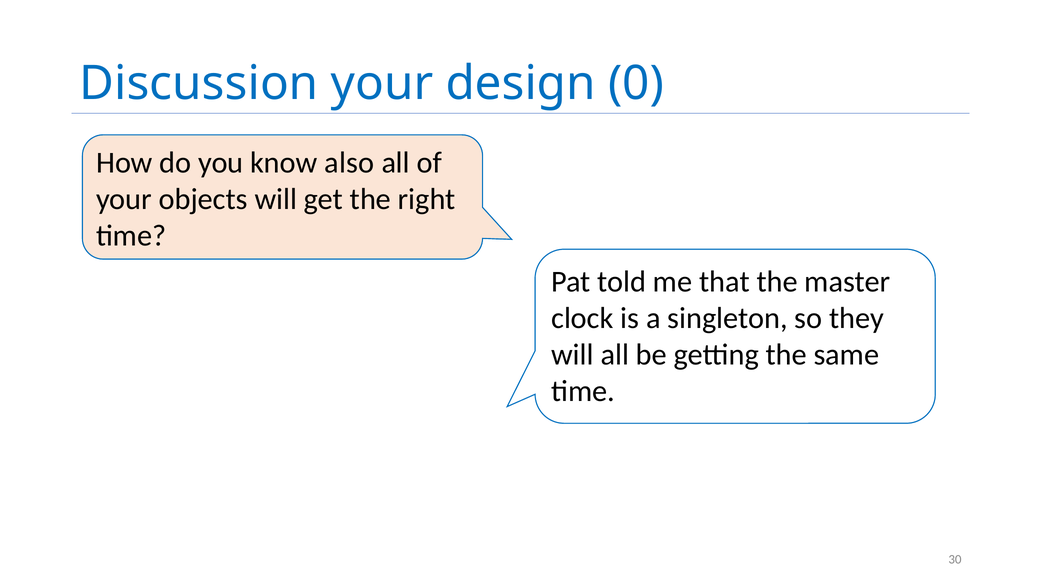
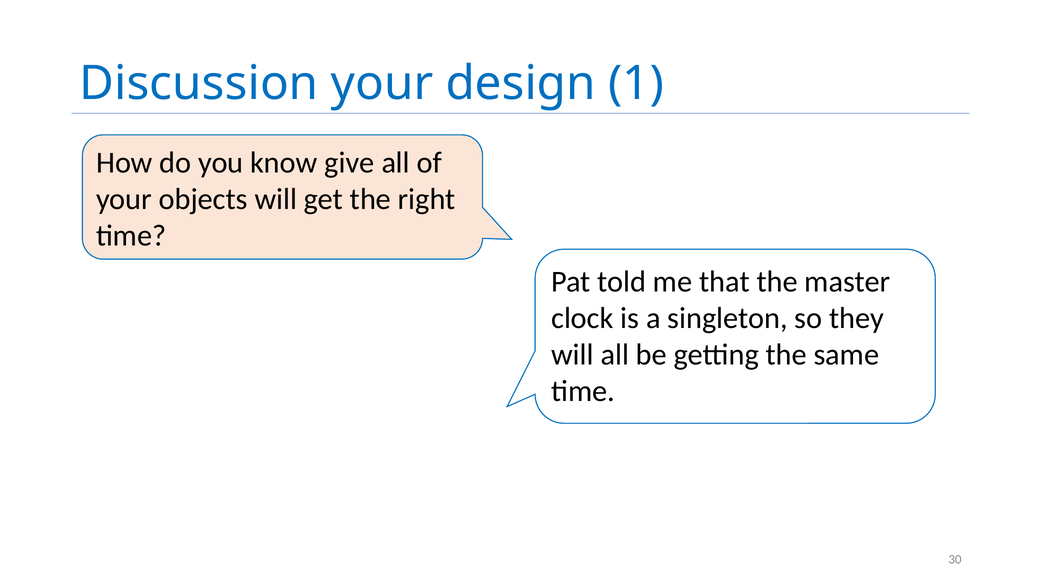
0: 0 -> 1
also: also -> give
